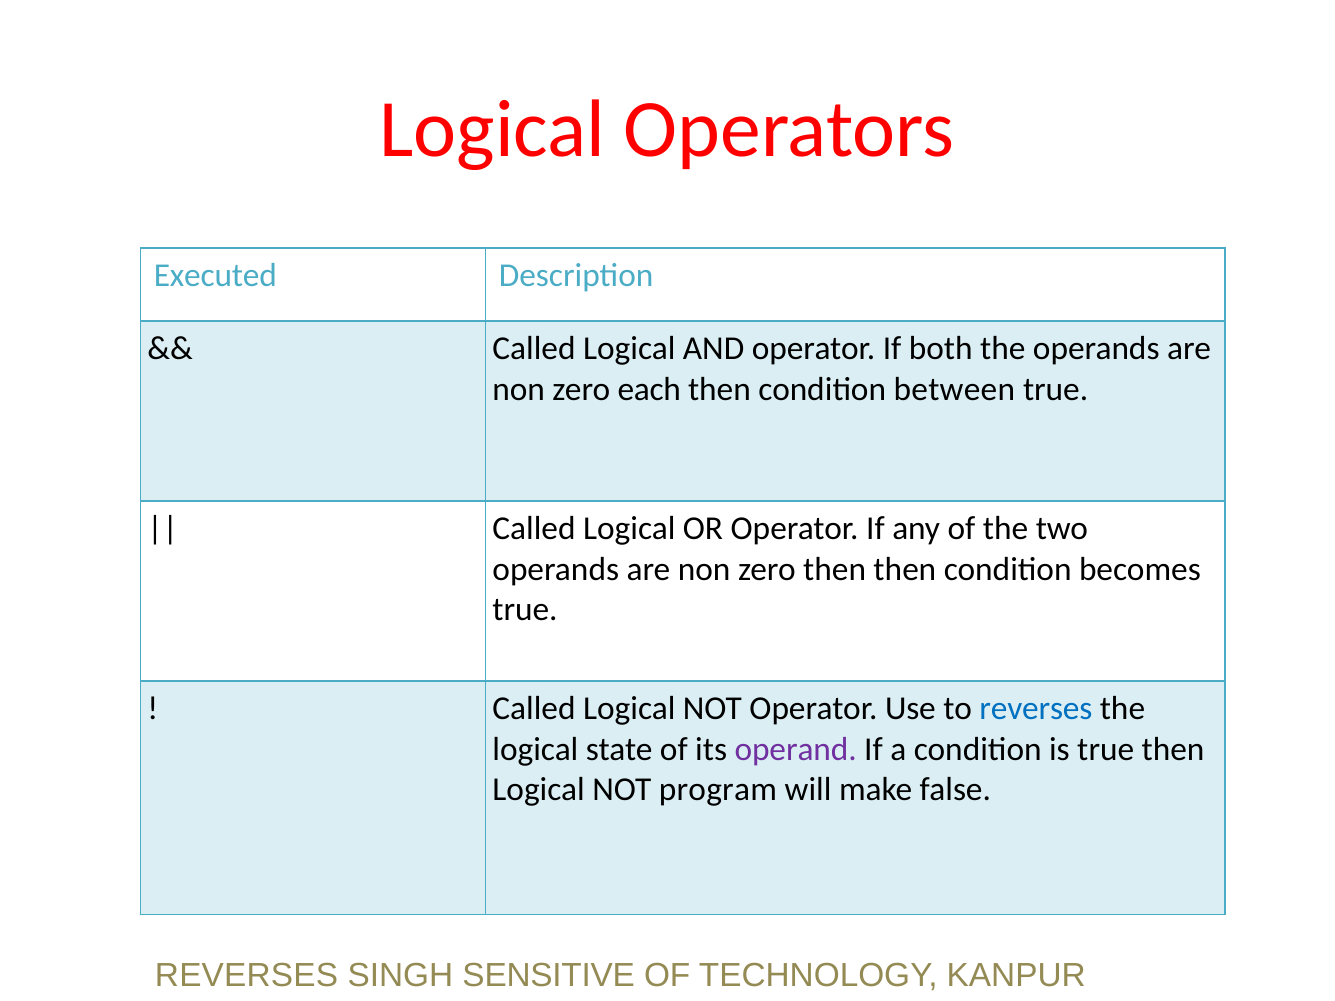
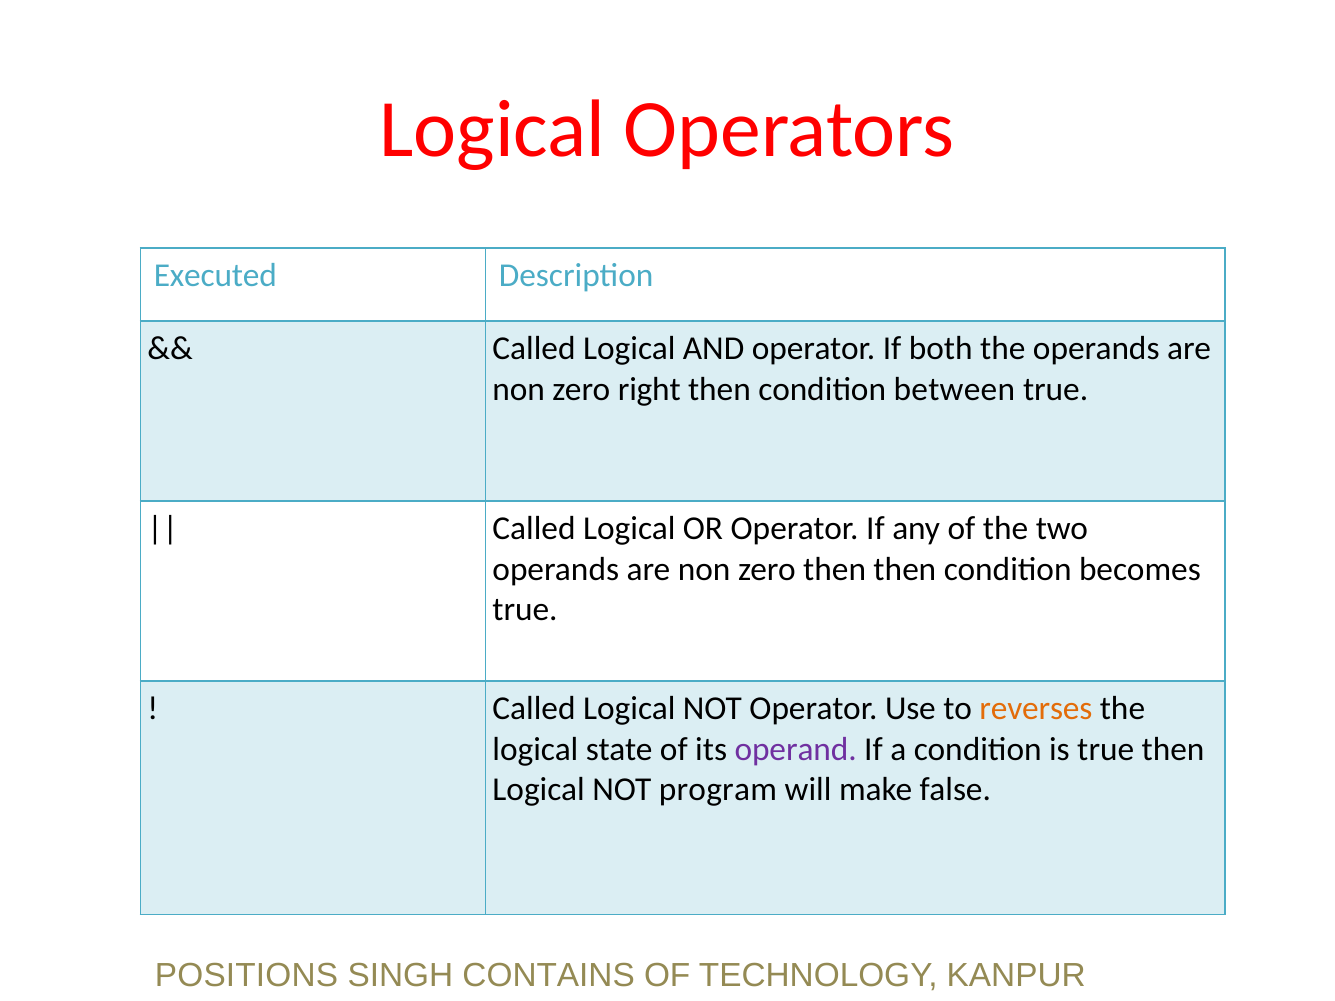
each: each -> right
reverses at (1036, 709) colour: blue -> orange
REVERSES at (247, 975): REVERSES -> POSITIONS
SENSITIVE: SENSITIVE -> CONTAINS
